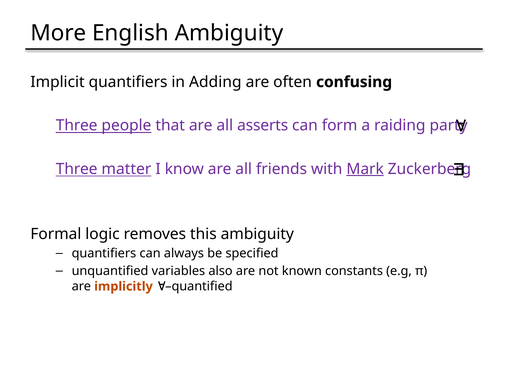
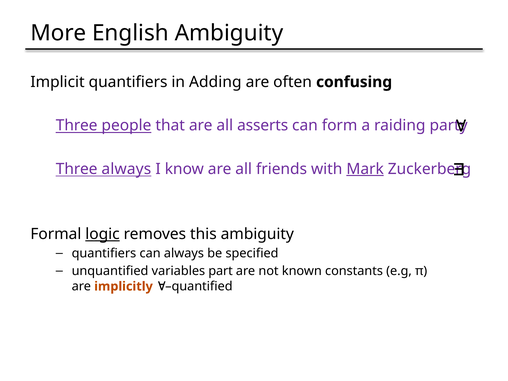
Three matter: matter -> always
logic underline: none -> present
also: also -> part
